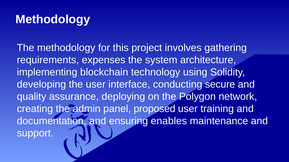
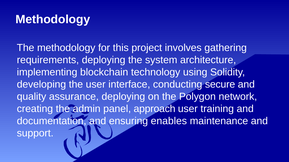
requirements expenses: expenses -> deploying
proposed: proposed -> approach
